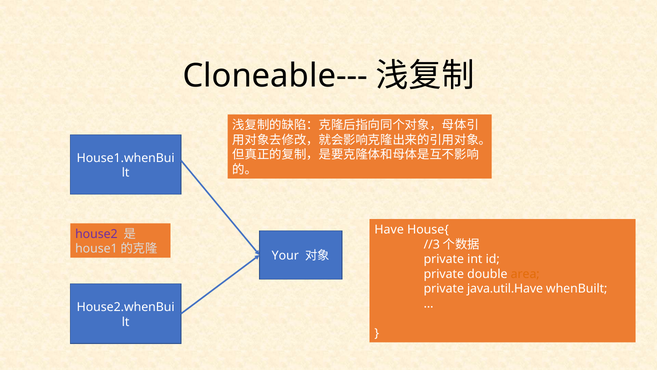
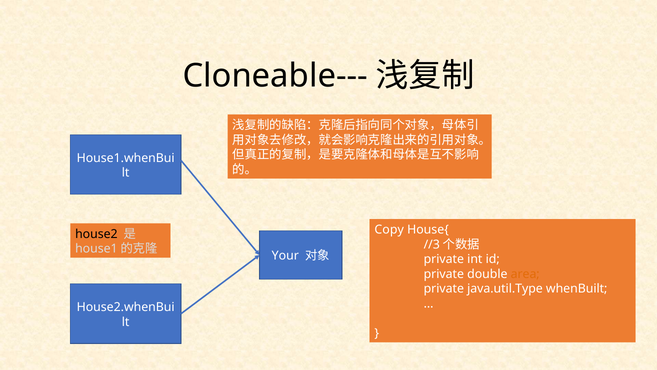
Have: Have -> Copy
house2 colour: purple -> black
java.util.Have: java.util.Have -> java.util.Type
